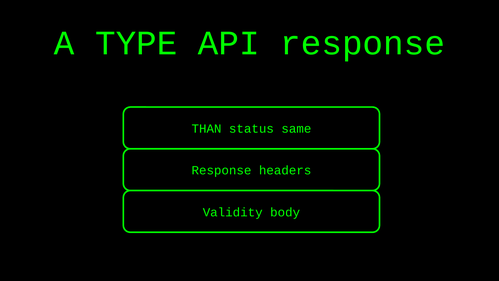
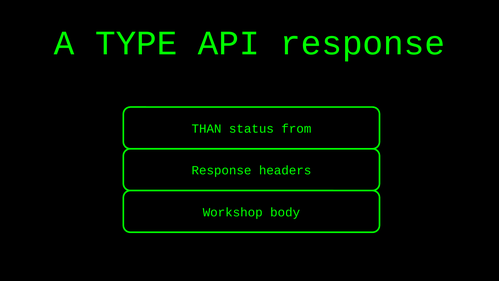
same: same -> from
Validity: Validity -> Workshop
